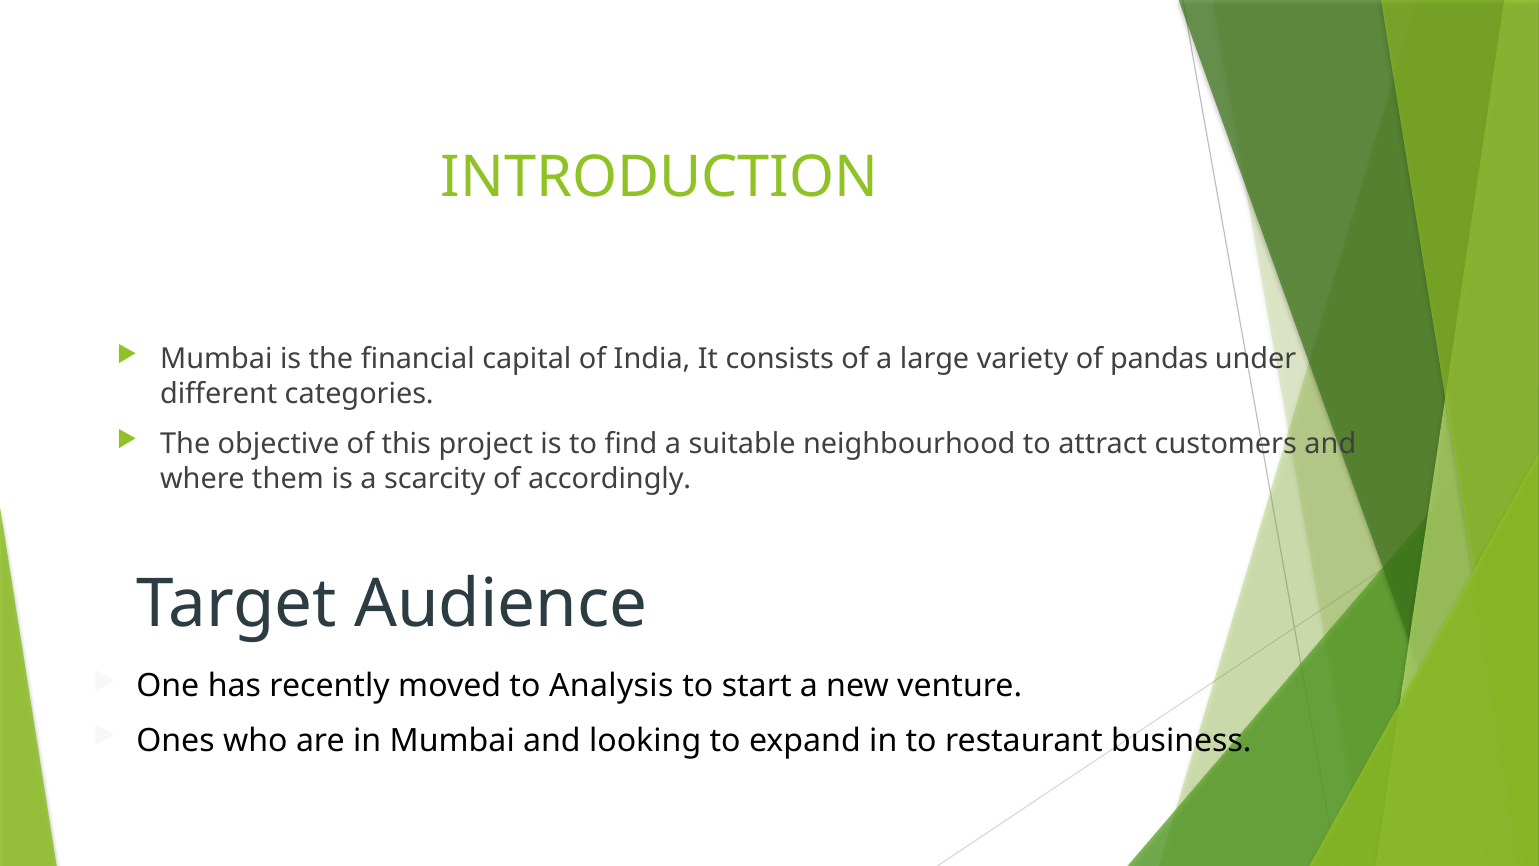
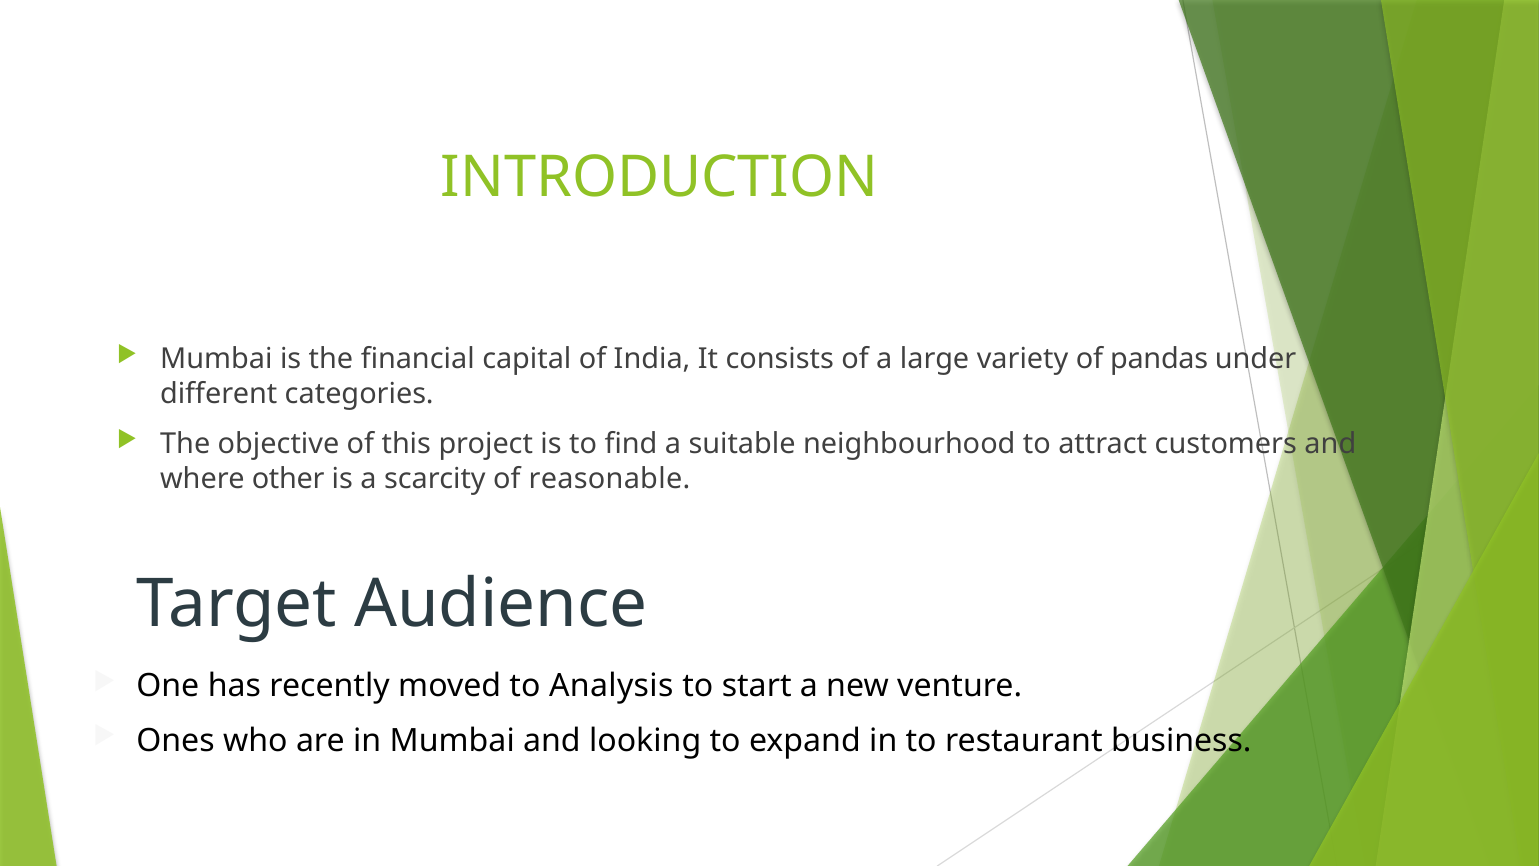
them: them -> other
accordingly: accordingly -> reasonable
